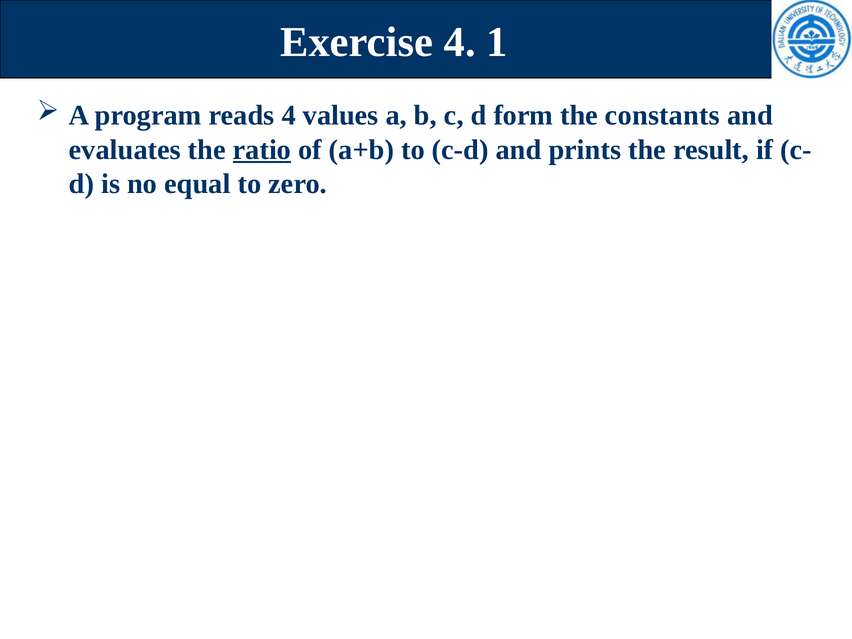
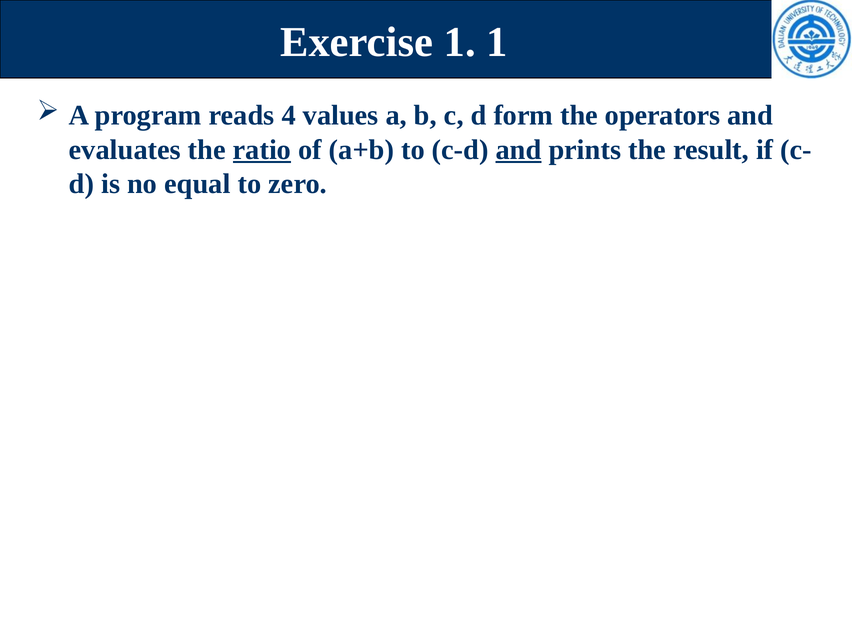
4 at (460, 42): 4 -> 1
constants: constants -> operators
and at (519, 150) underline: none -> present
